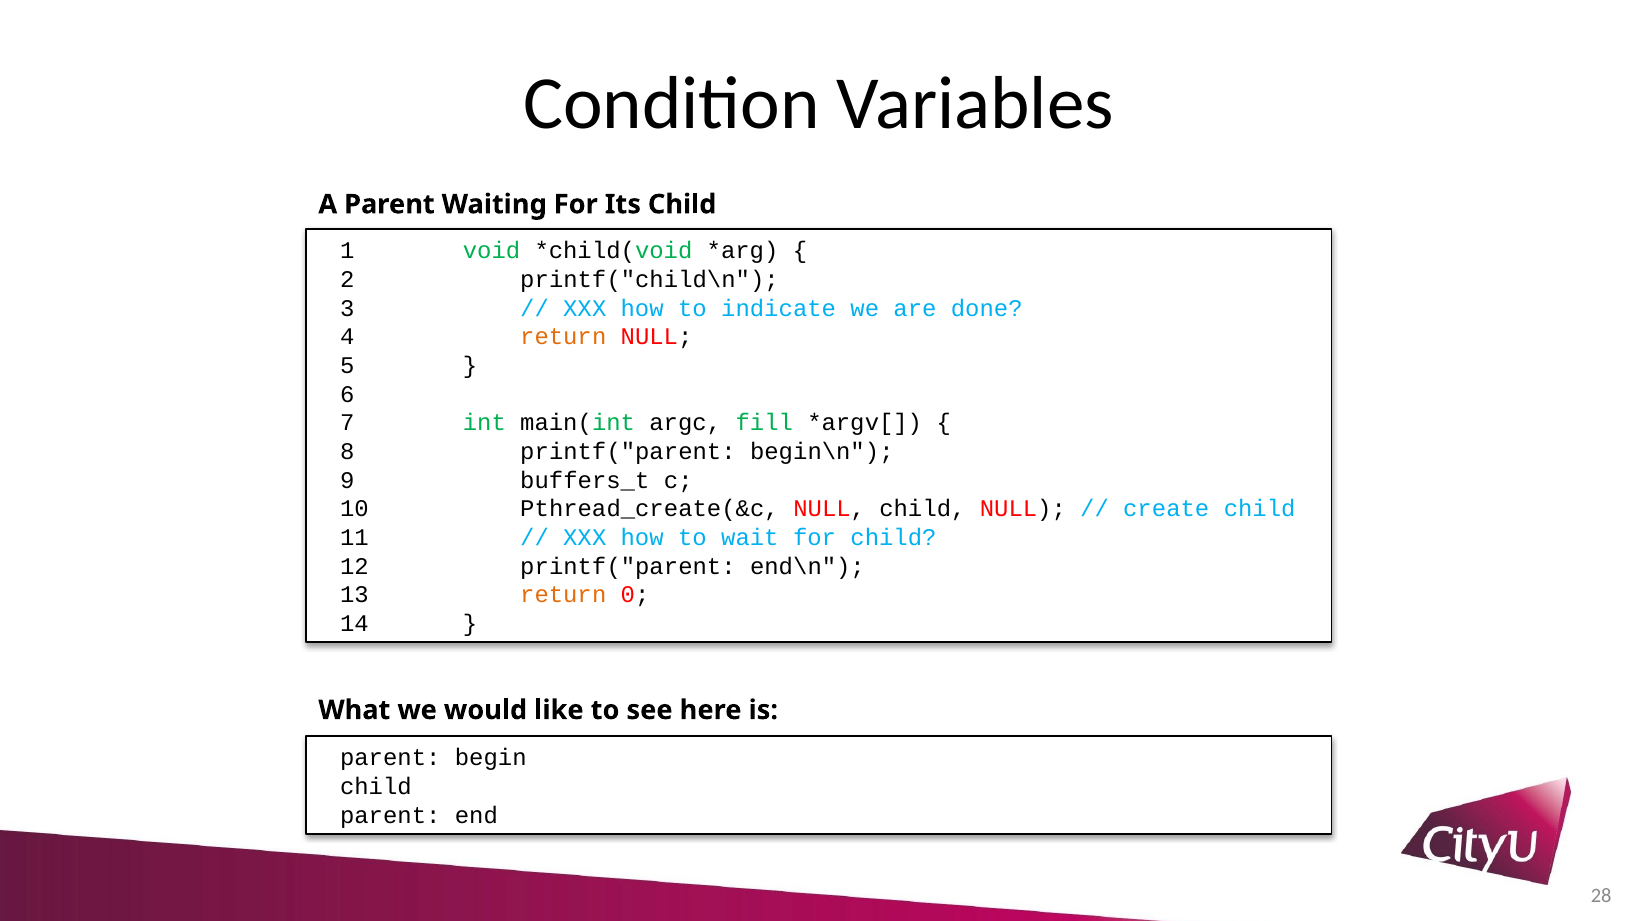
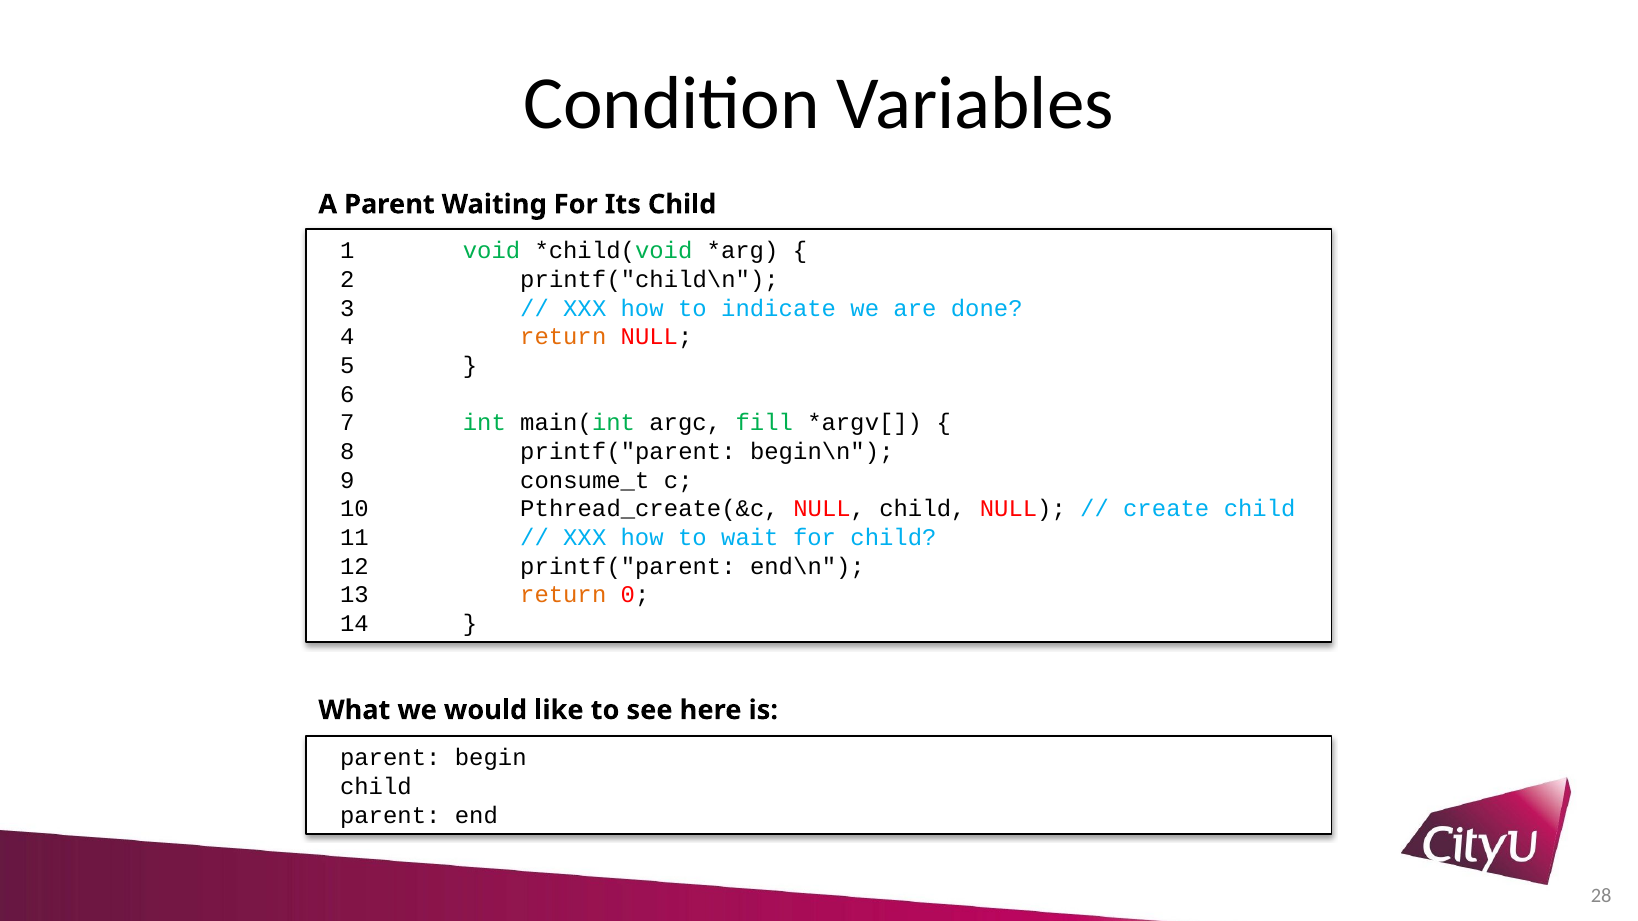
buffers_t: buffers_t -> consume_t
